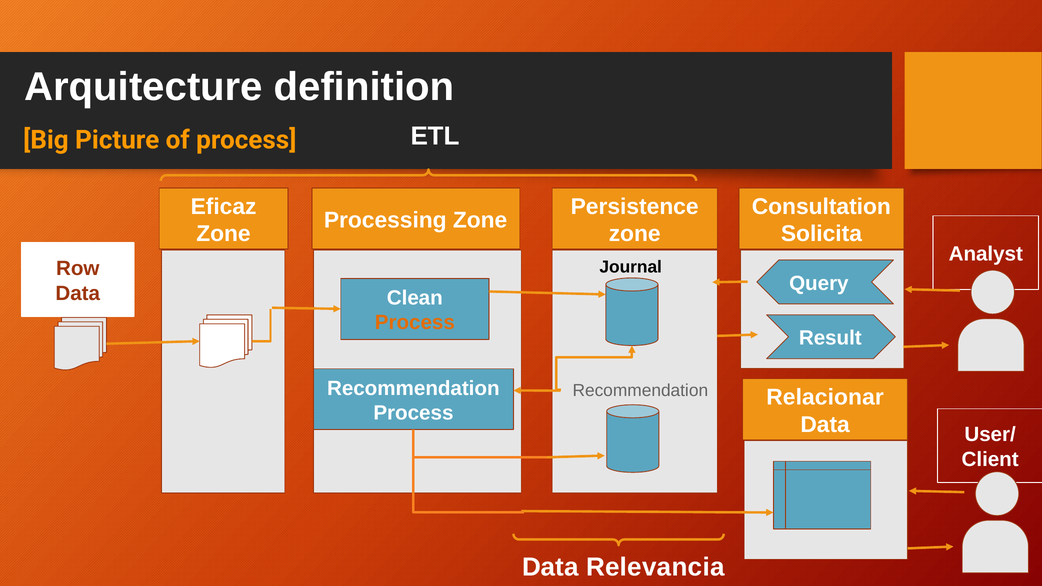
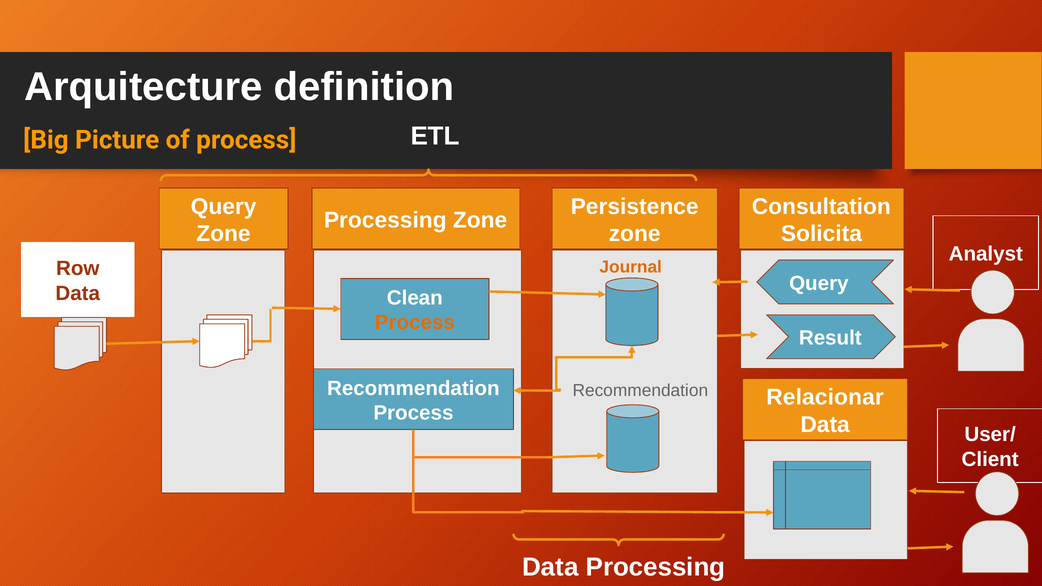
Eficaz at (224, 207): Eficaz -> Query
Journal colour: black -> orange
Data Relevancia: Relevancia -> Processing
